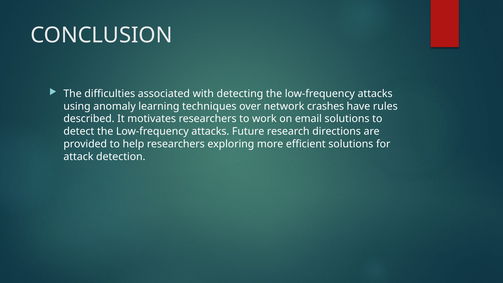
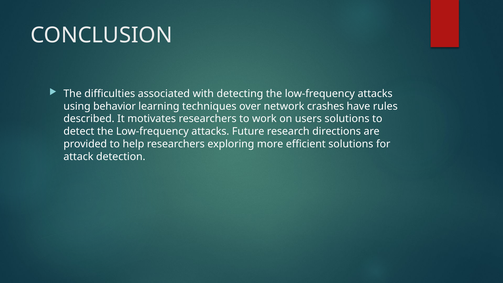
anomaly: anomaly -> behavior
email: email -> users
